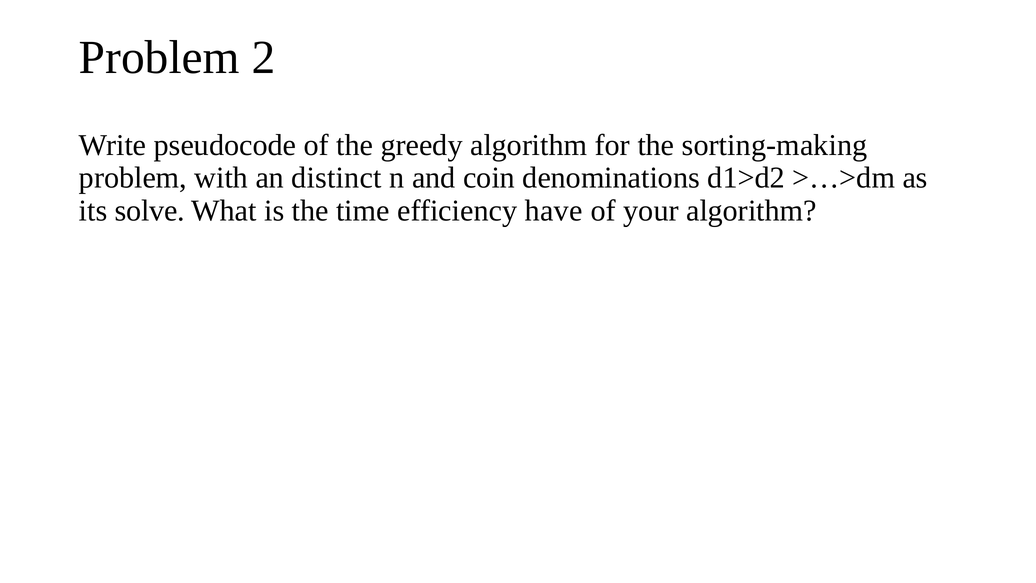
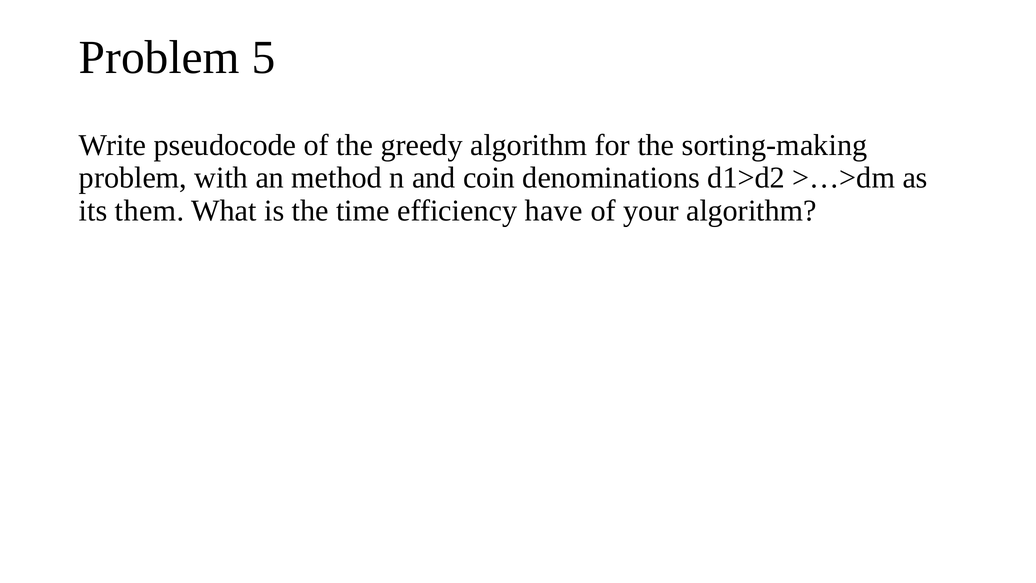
2: 2 -> 5
distinct: distinct -> method
solve: solve -> them
